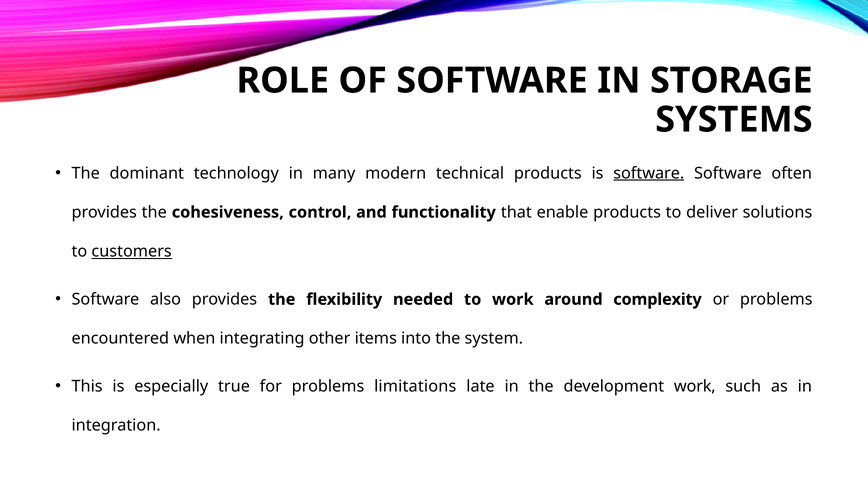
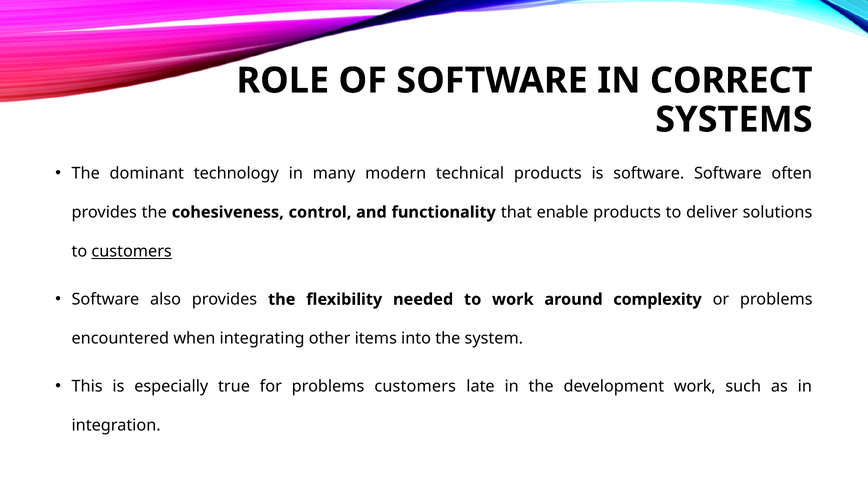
STORAGE: STORAGE -> CORRECT
software at (649, 173) underline: present -> none
problems limitations: limitations -> customers
